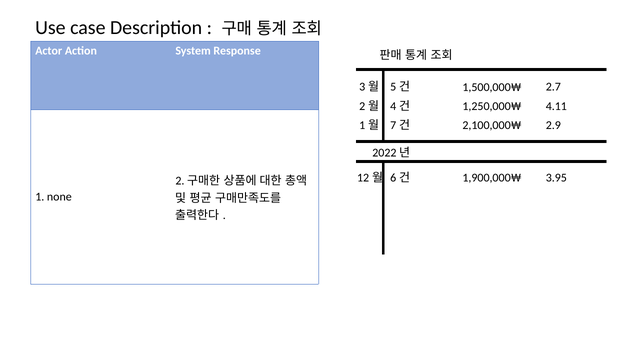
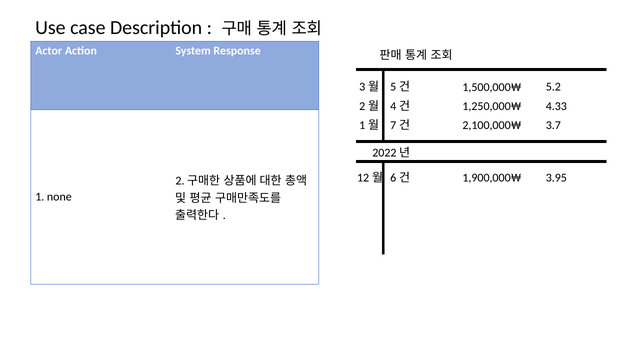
2.7: 2.7 -> 5.2
4.11: 4.11 -> 4.33
2.9: 2.9 -> 3.7
